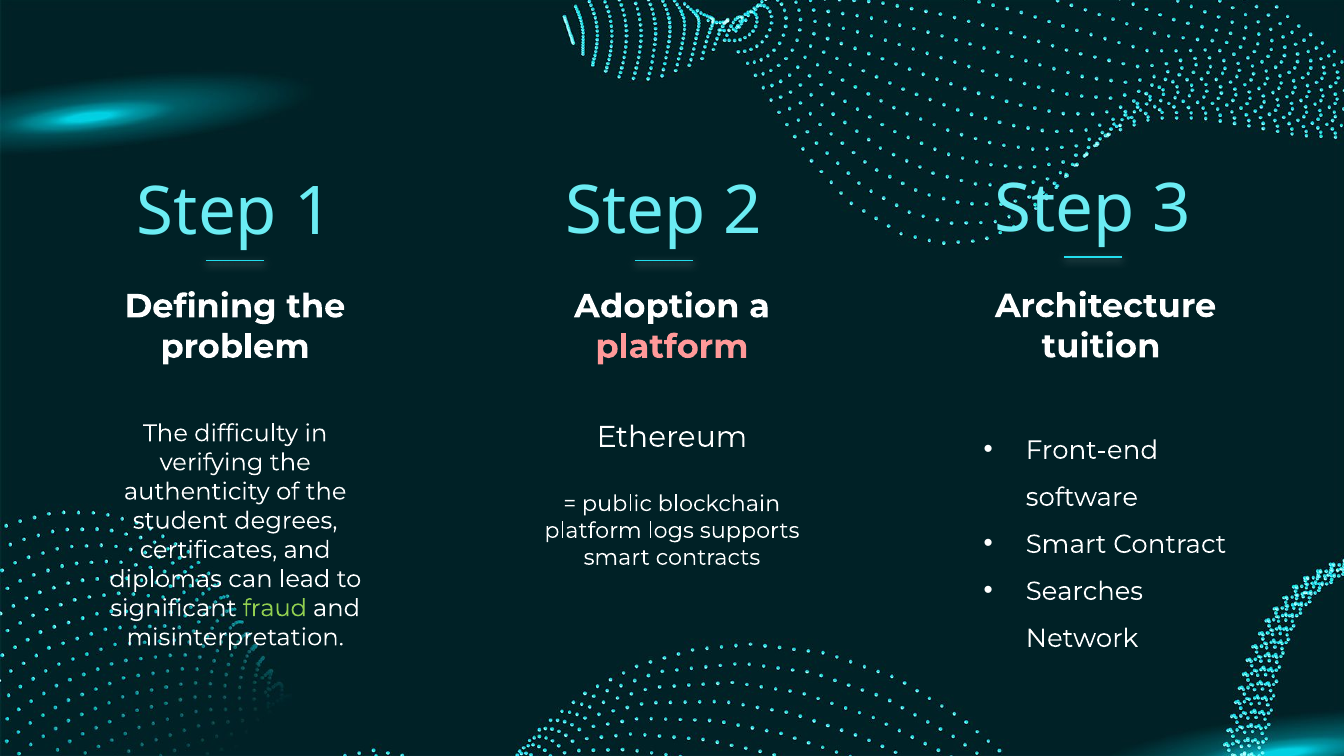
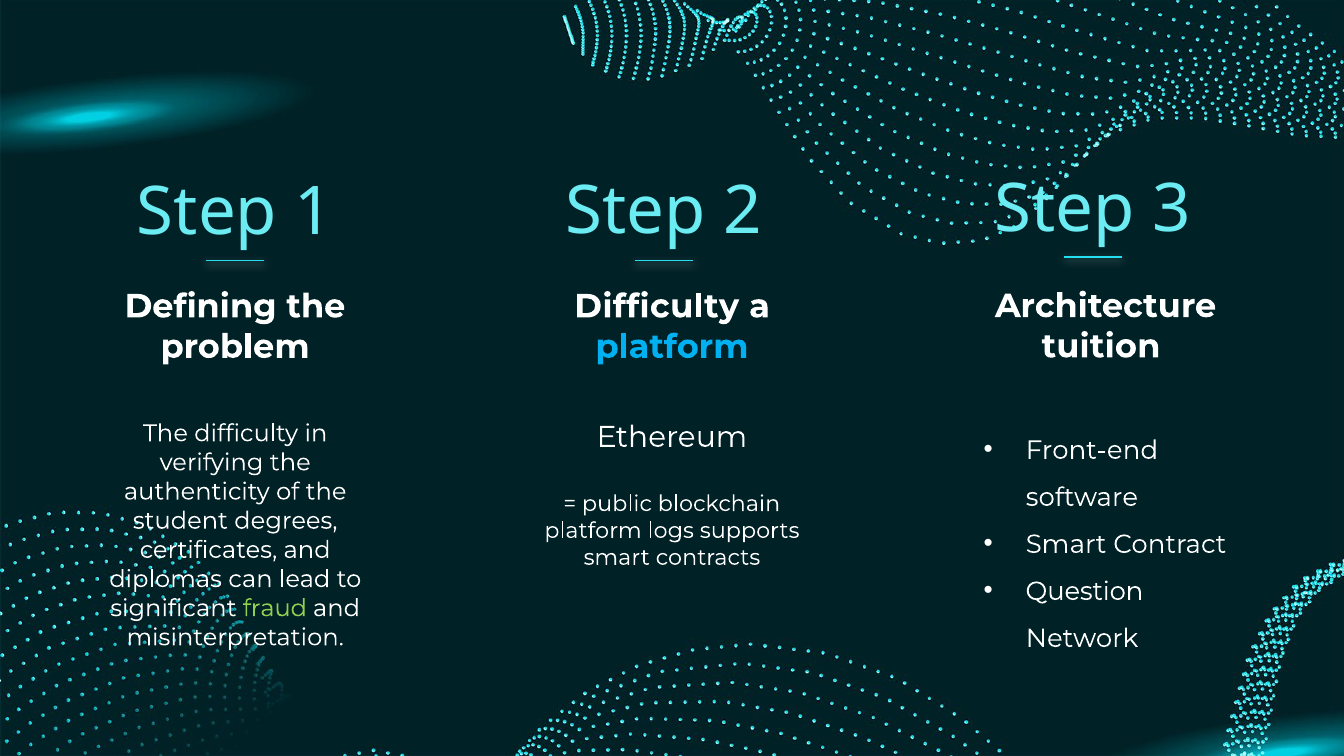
Adoption at (657, 306): Adoption -> Difficulty
platform at (672, 347) colour: pink -> light blue
Searches: Searches -> Question
